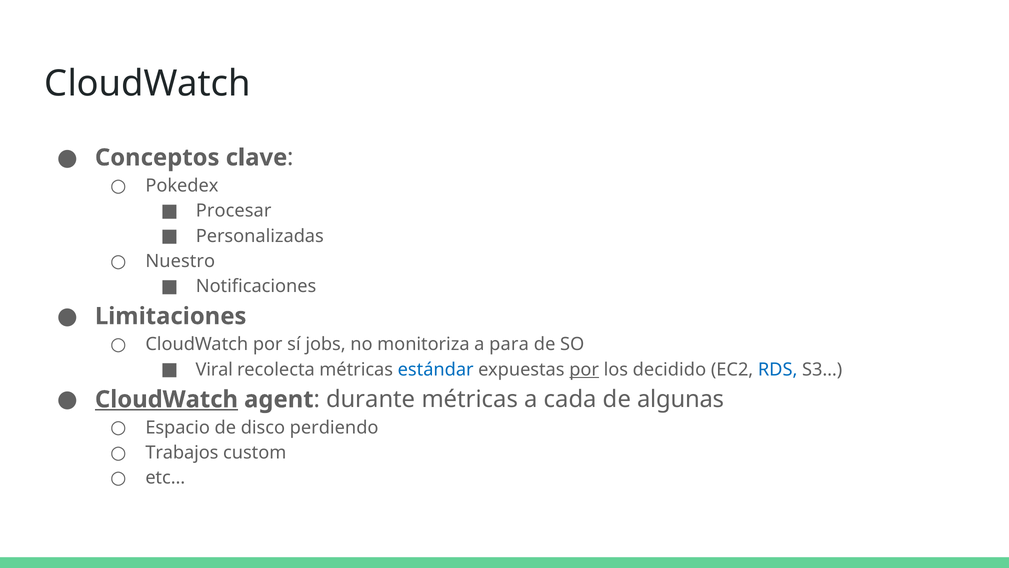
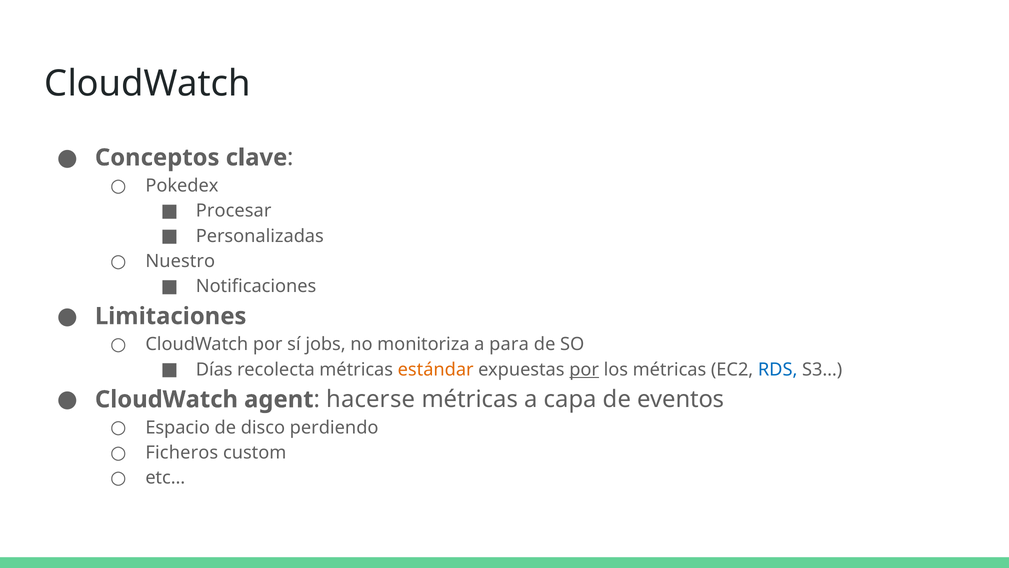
Viral: Viral -> Días
estándar colour: blue -> orange
los decidido: decidido -> métricas
CloudWatch at (166, 399) underline: present -> none
durante: durante -> hacerse
cada: cada -> capa
algunas: algunas -> eventos
Trabajos: Trabajos -> Ficheros
